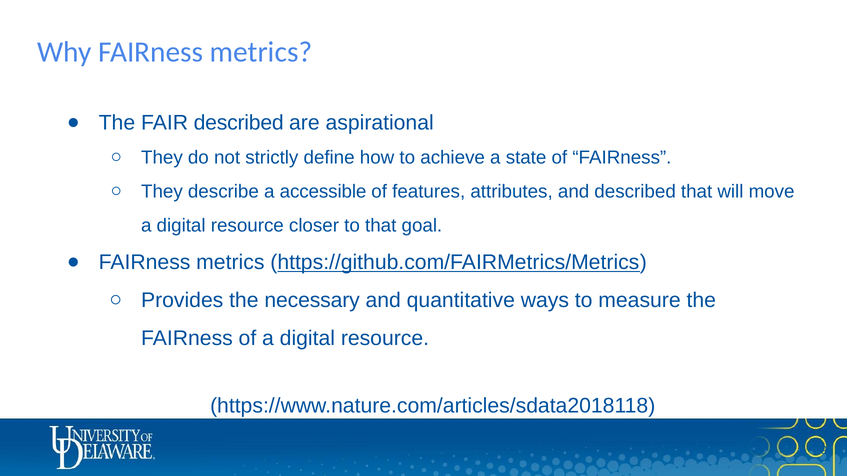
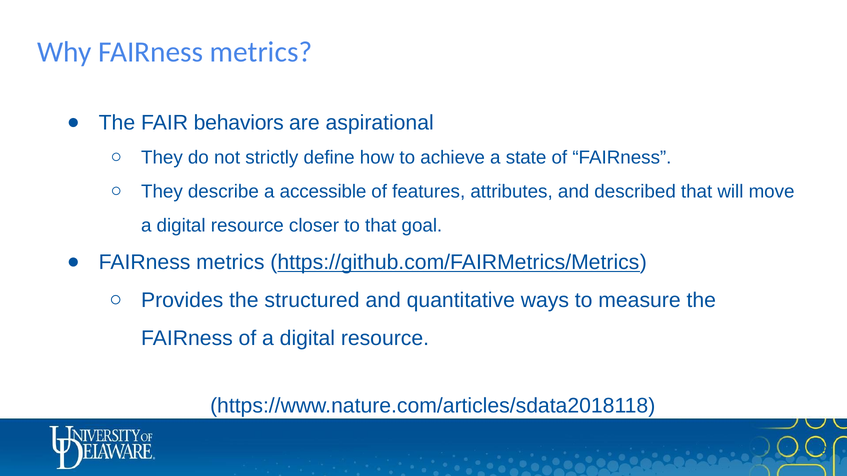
FAIR described: described -> behaviors
necessary: necessary -> structured
